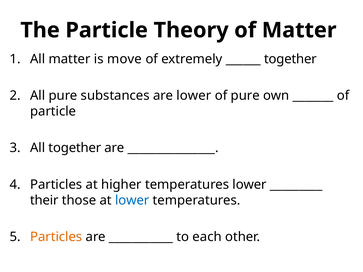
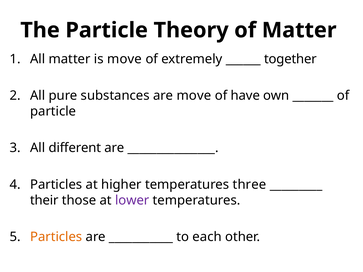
are lower: lower -> move
of pure: pure -> have
All together: together -> different
temperatures lower: lower -> three
lower at (132, 200) colour: blue -> purple
